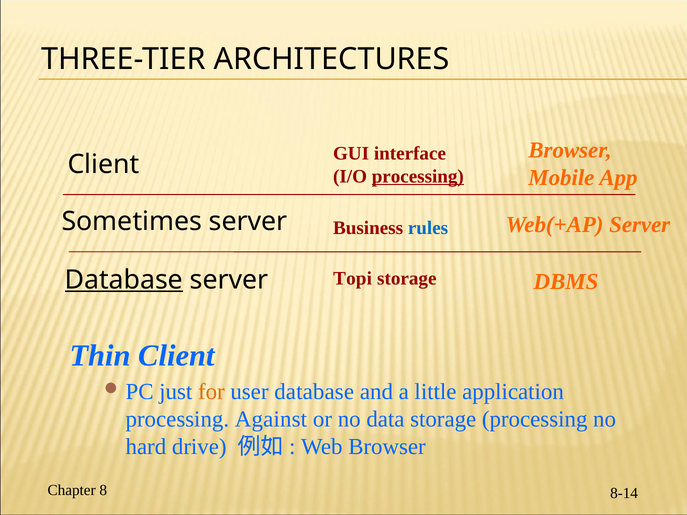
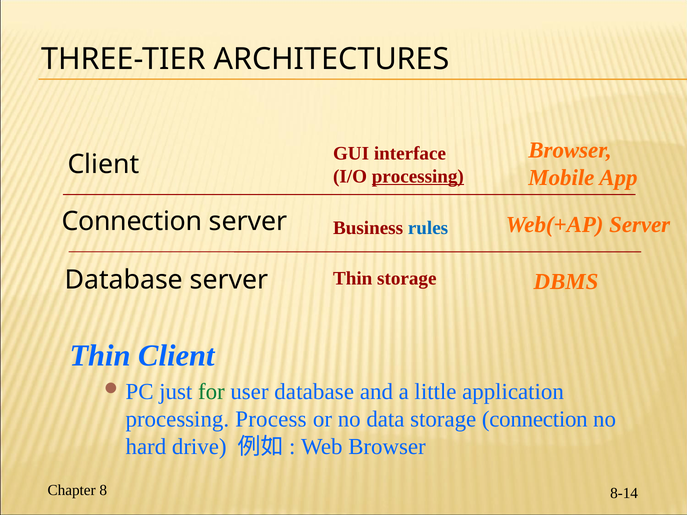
Sometimes at (132, 222): Sometimes -> Connection
Topi at (353, 278): Topi -> Thin
Database at (124, 280) underline: present -> none
for colour: orange -> green
Against: Against -> Process
storage processing: processing -> connection
